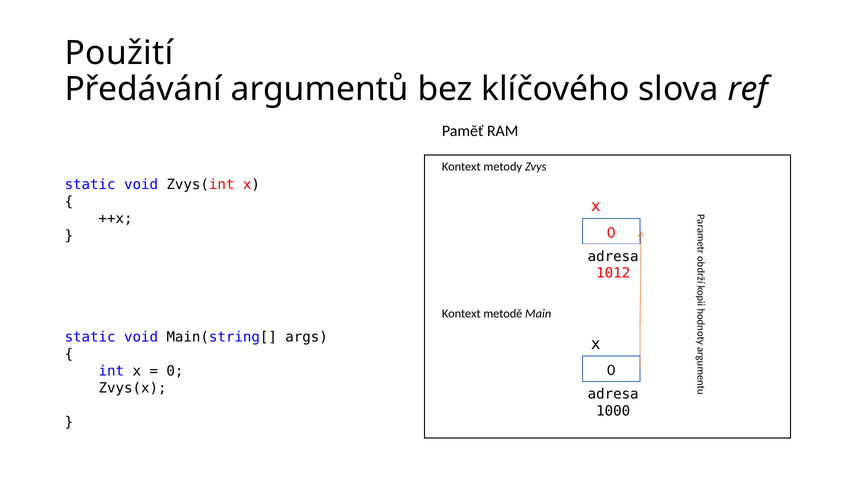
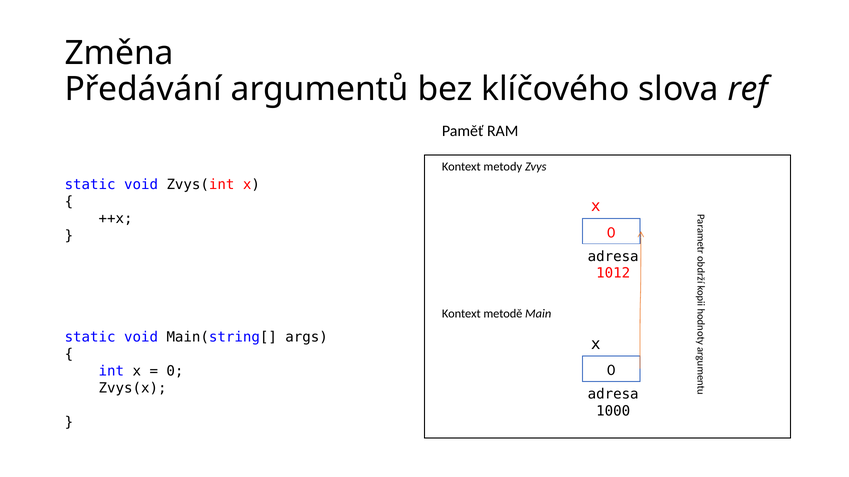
Použití: Použití -> Změna
